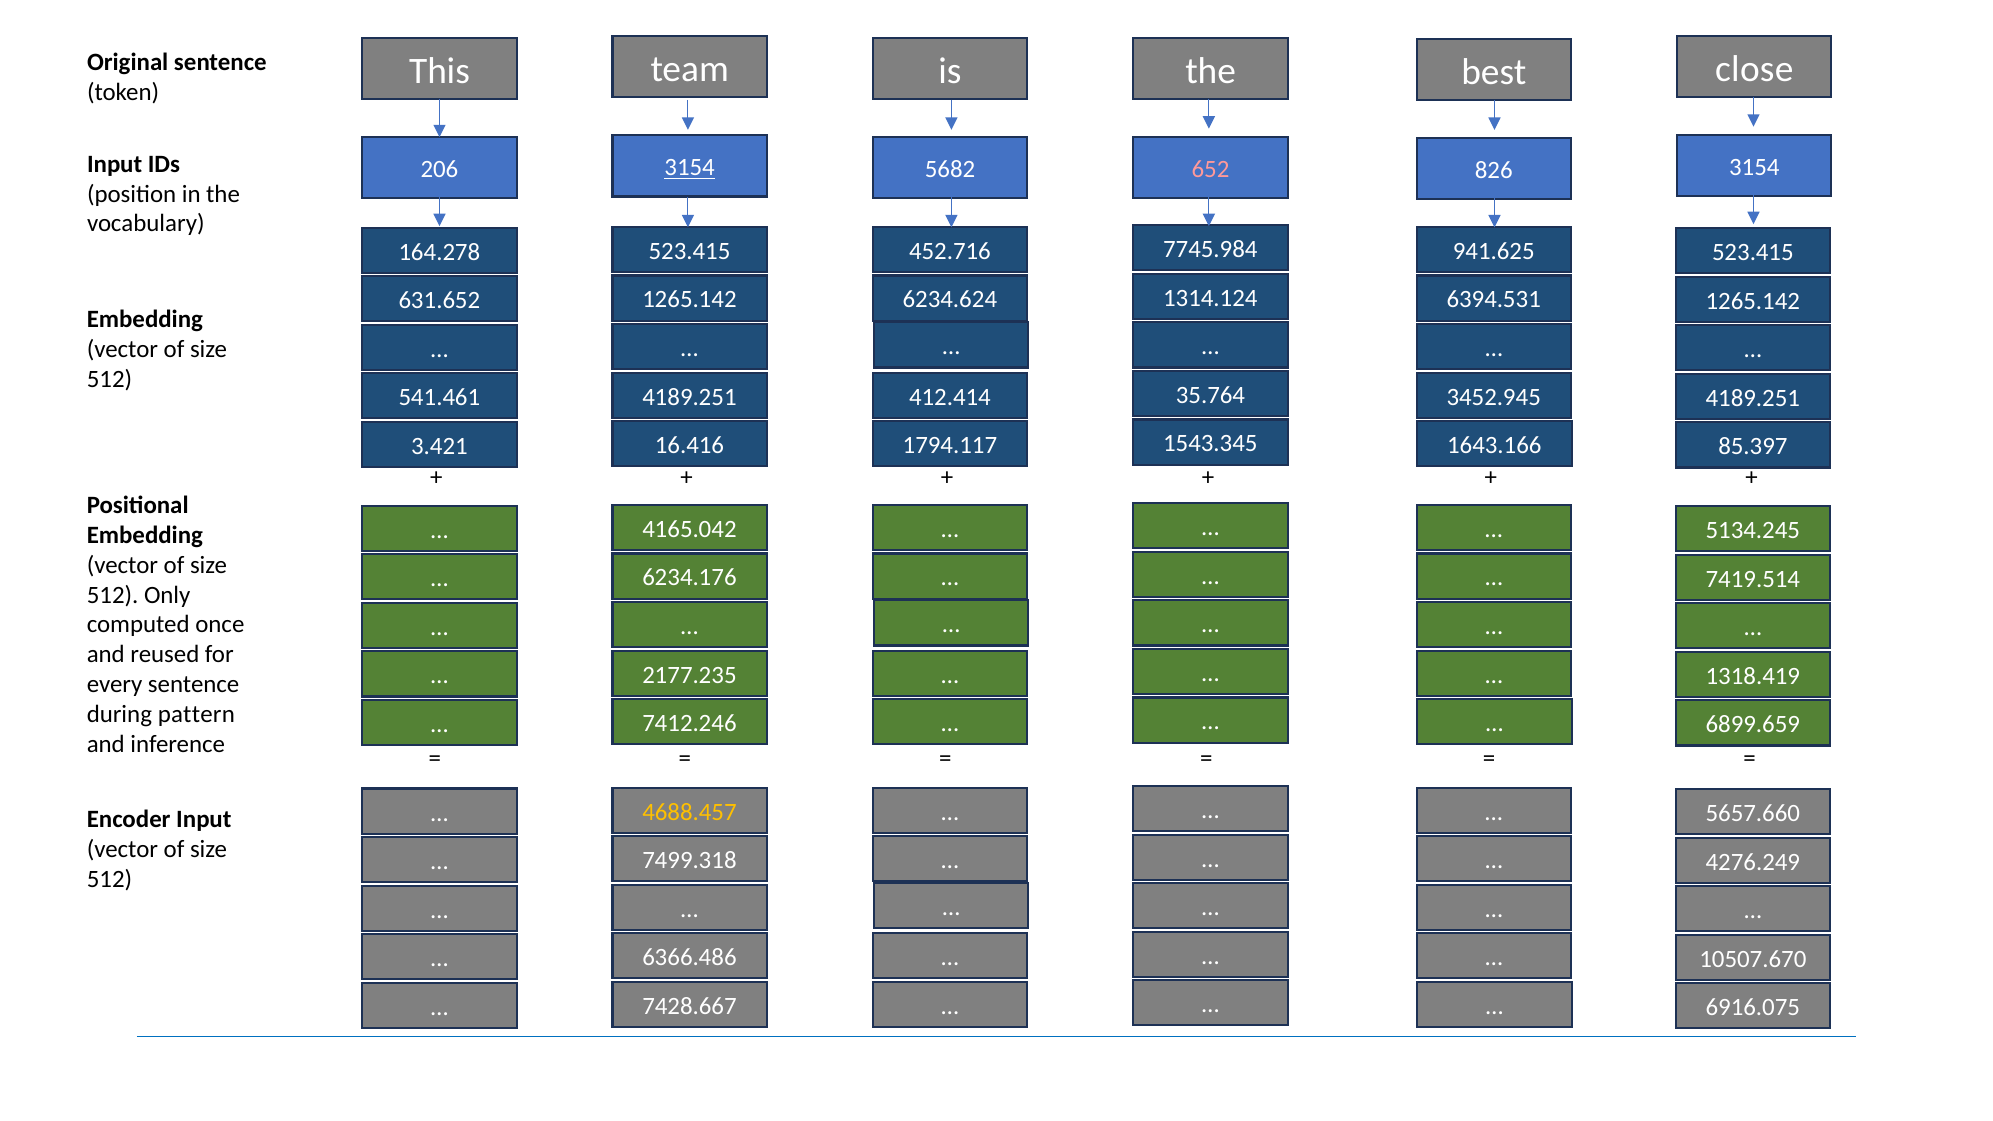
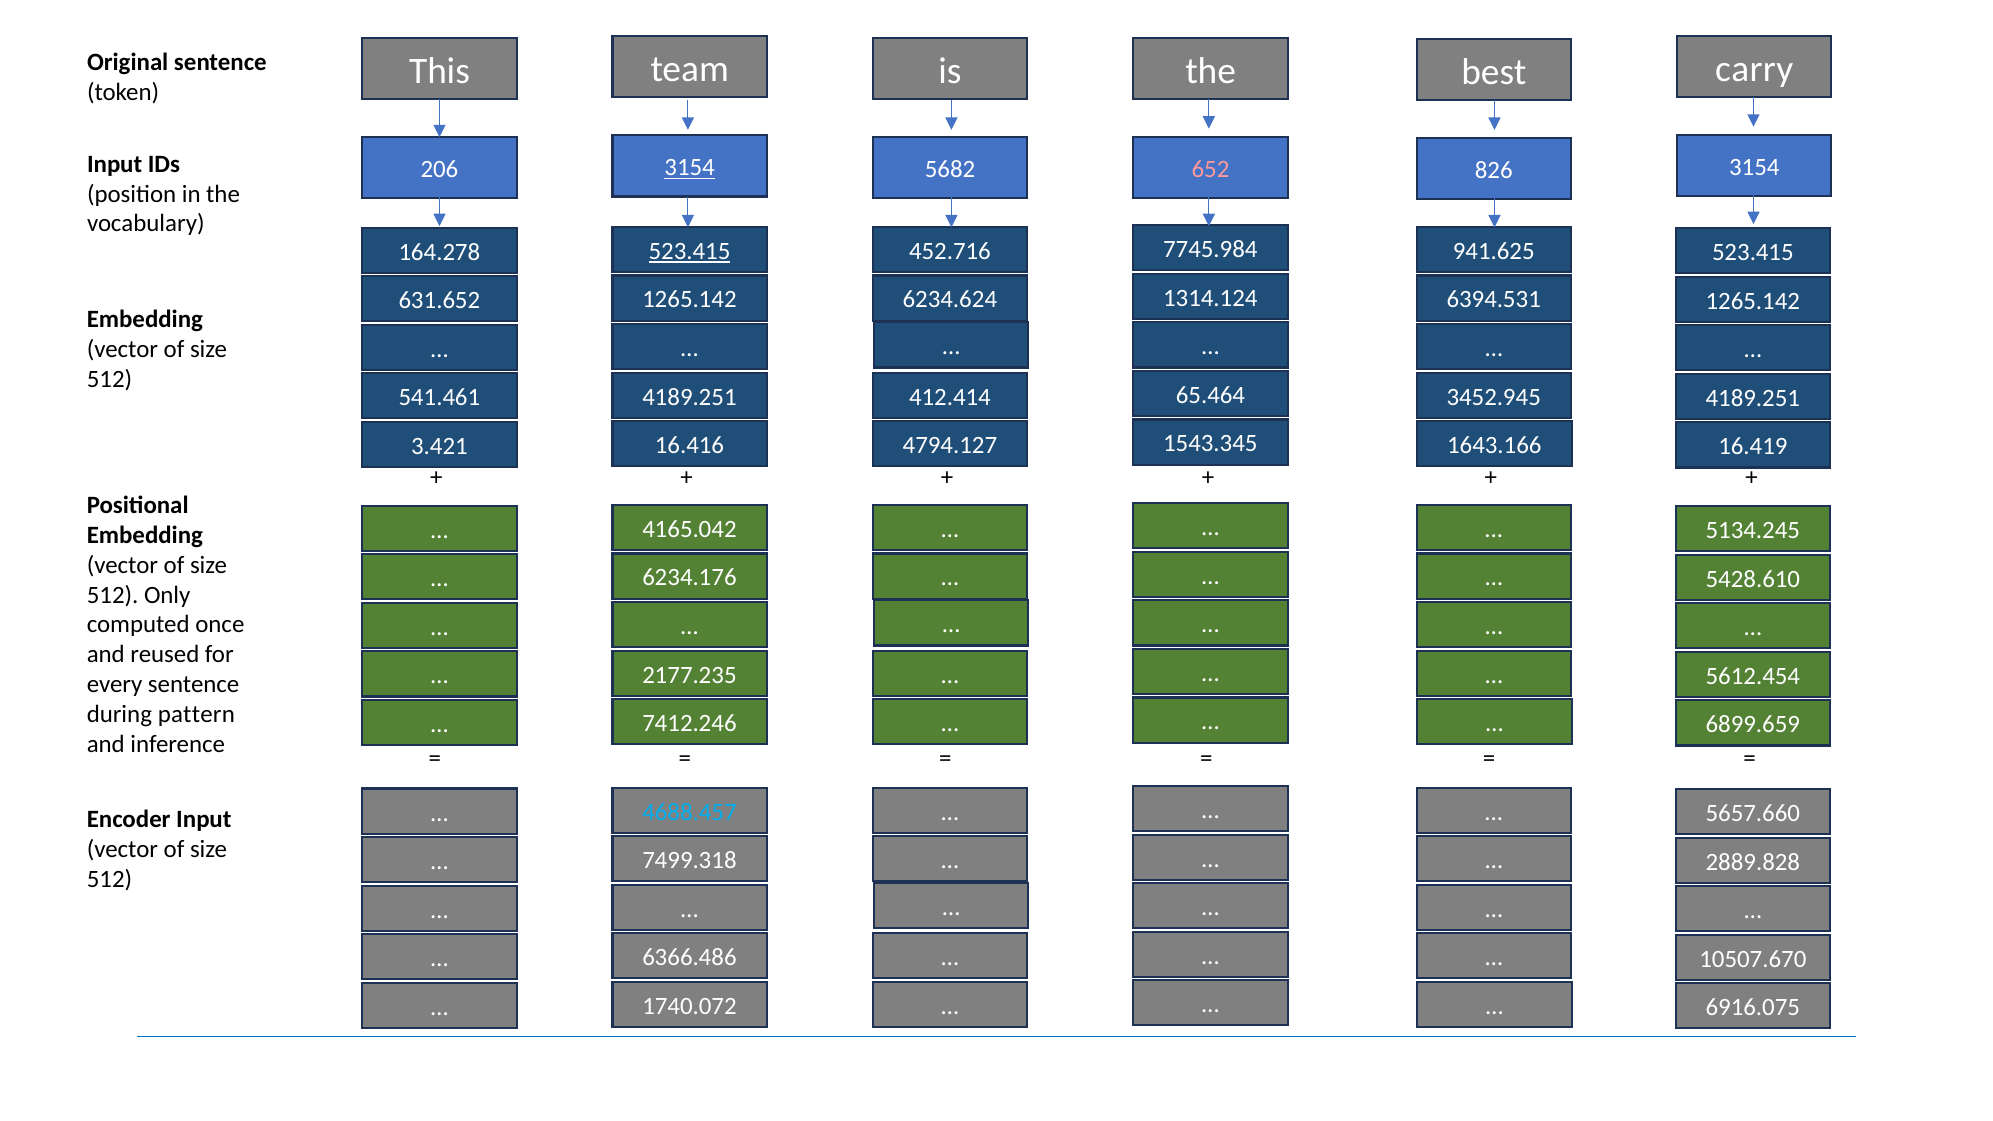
close: close -> carry
523.415 at (689, 251) underline: none -> present
35.764: 35.764 -> 65.464
1794.117: 1794.117 -> 4794.127
85.397: 85.397 -> 16.419
7419.514: 7419.514 -> 5428.610
1318.419: 1318.419 -> 5612.454
4688.457 colour: yellow -> light blue
4276.249: 4276.249 -> 2889.828
7428.667: 7428.667 -> 1740.072
